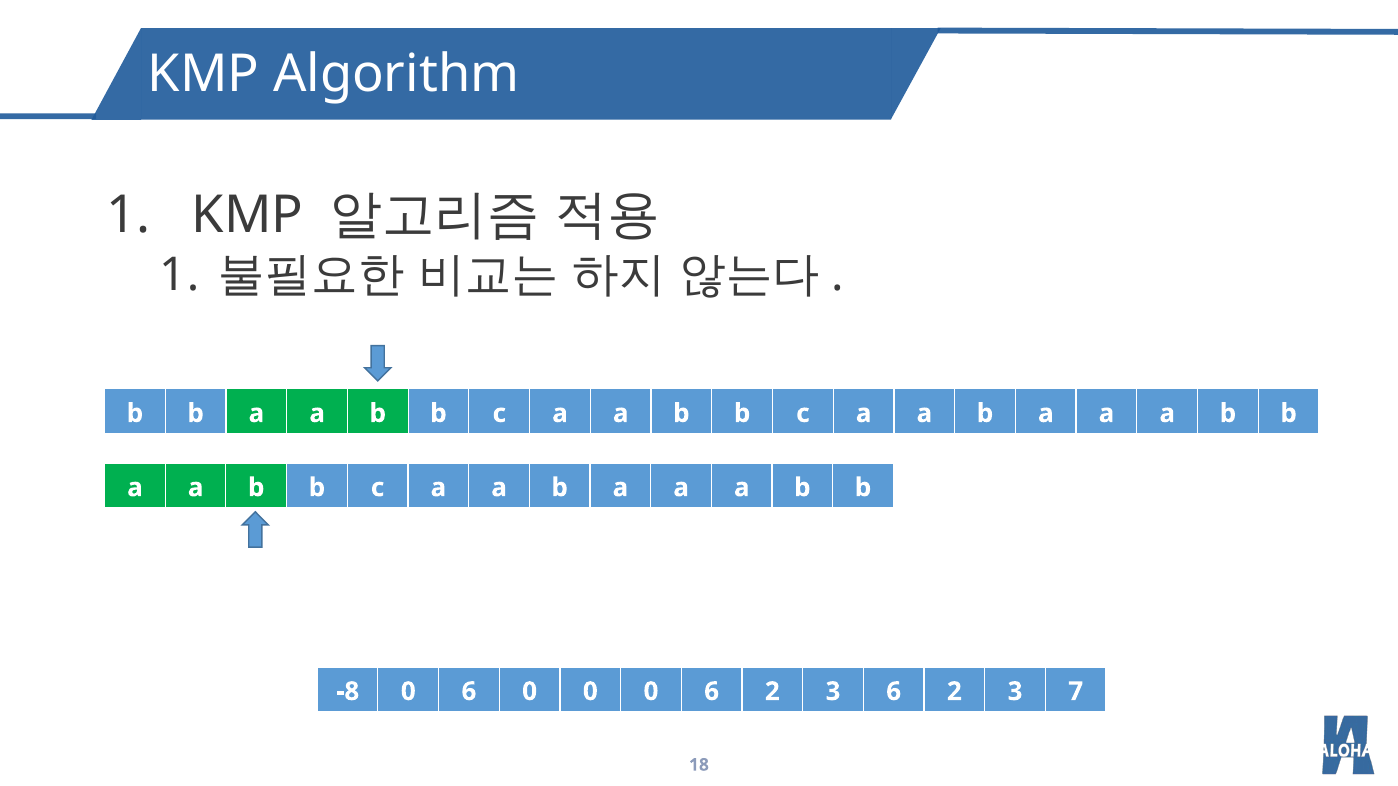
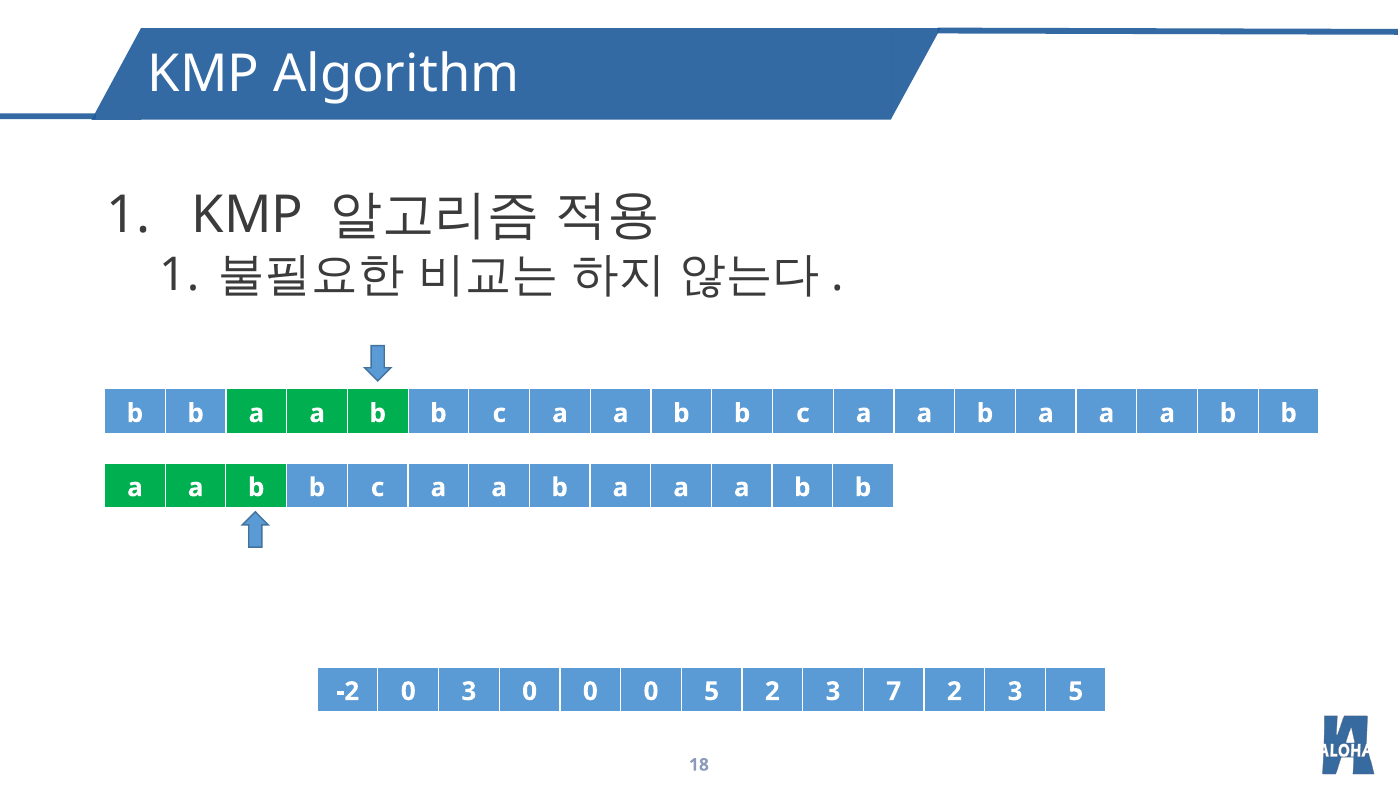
-8: -8 -> -2
6 at (469, 692): 6 -> 3
0 0 6: 6 -> 5
3 6: 6 -> 7
3 7: 7 -> 5
